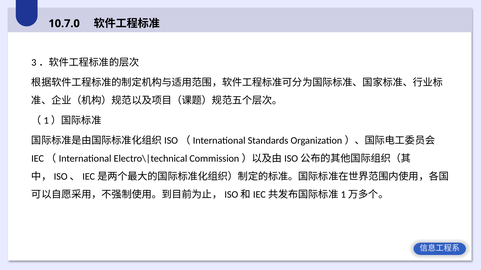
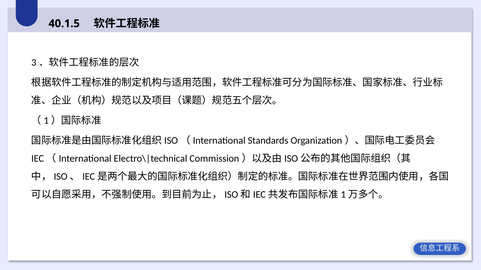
10.7.0: 10.7.0 -> 40.1.5
